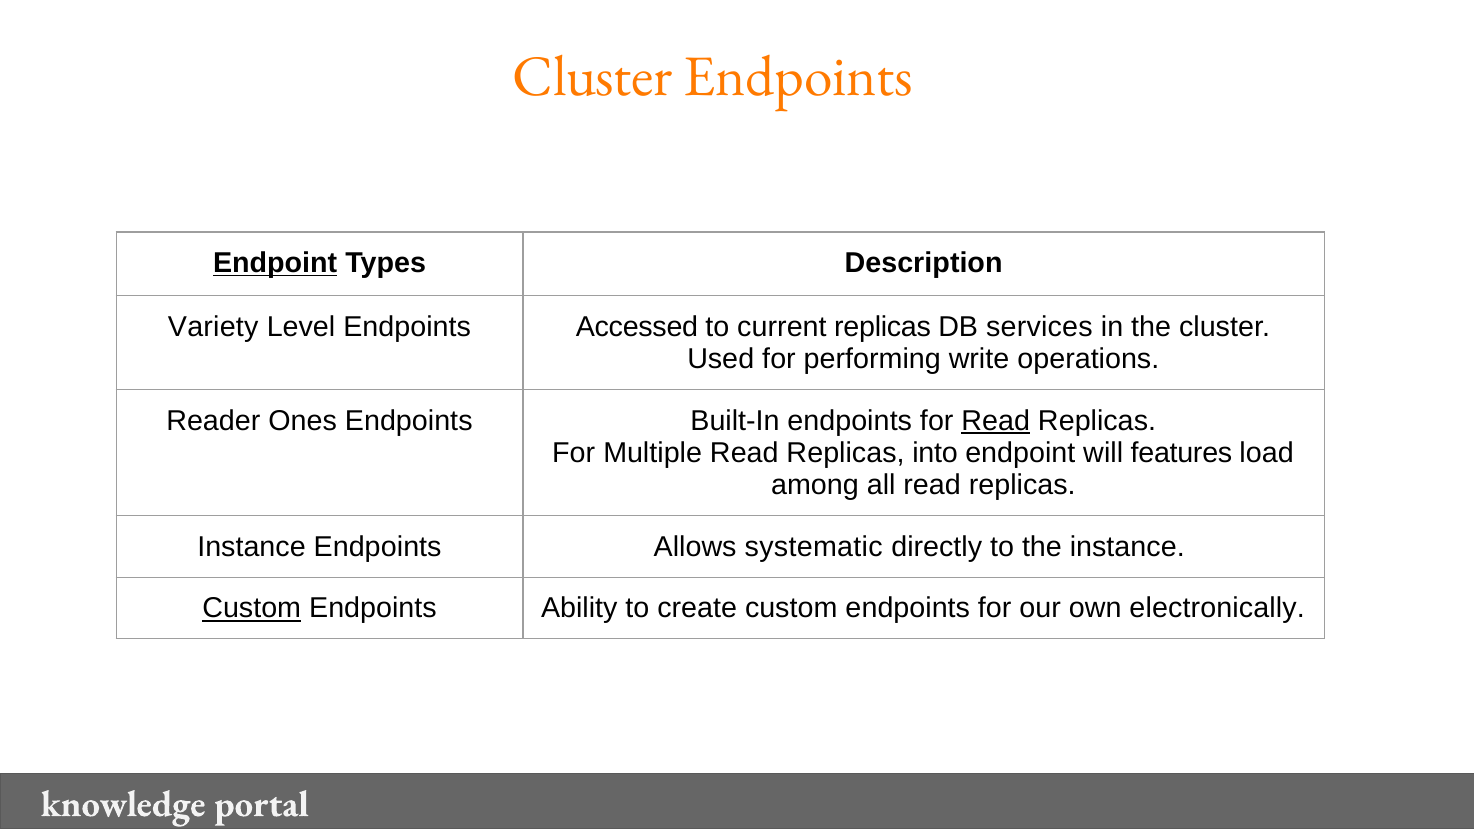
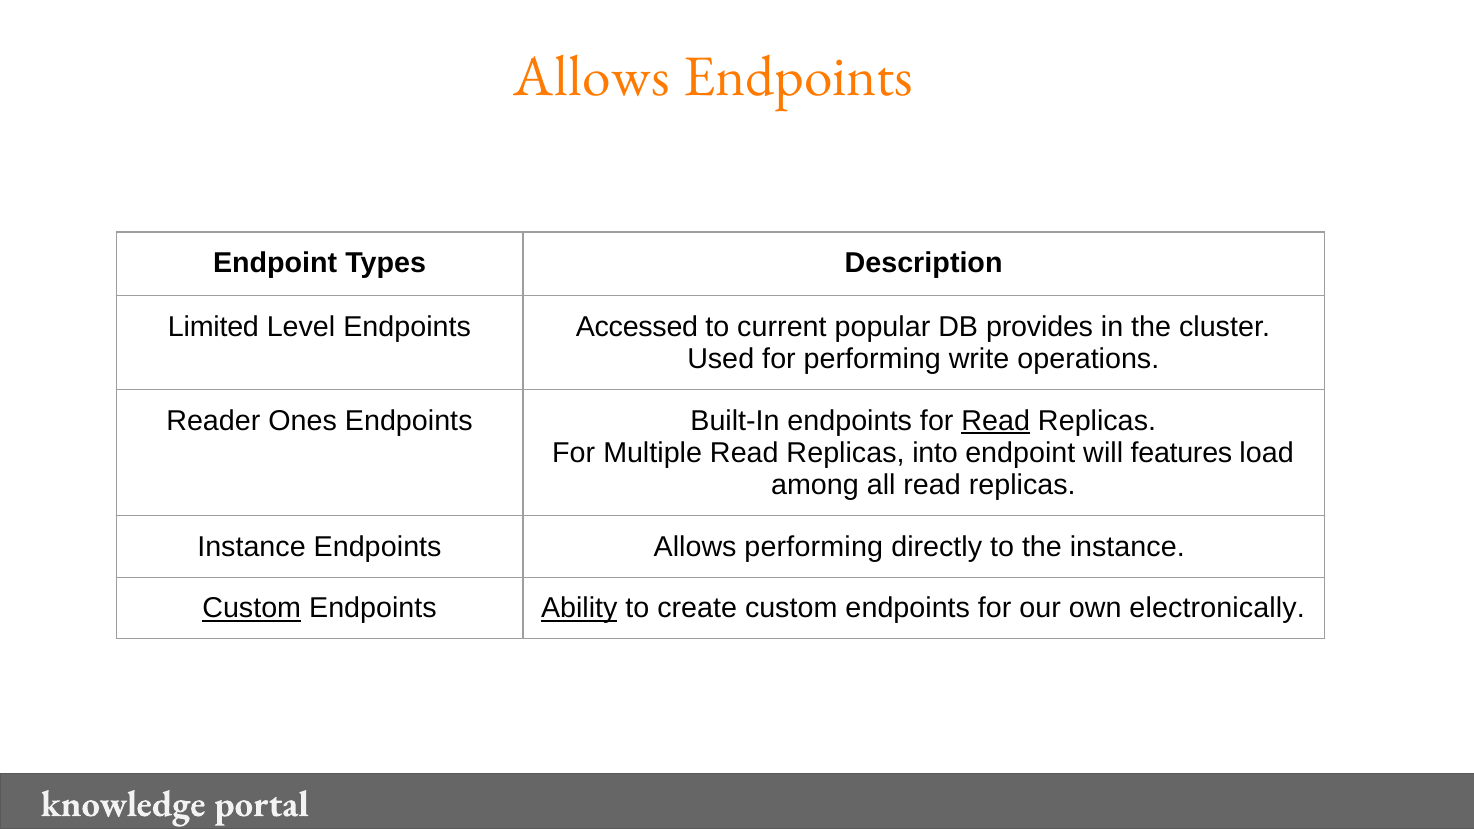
Cluster at (593, 77): Cluster -> Allows
Endpoint at (275, 263) underline: present -> none
Variety: Variety -> Limited
current replicas: replicas -> popular
services: services -> provides
Allows systematic: systematic -> performing
Ability underline: none -> present
